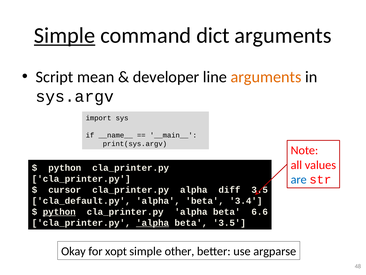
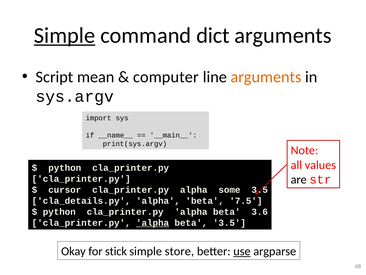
developer: developer -> computer
are colour: blue -> black
diff: diff -> some
cla_default.py: cla_default.py -> cla_details.py
3.4: 3.4 -> 7.5
python at (59, 211) underline: present -> none
6.6: 6.6 -> 3.6
xopt: xopt -> stick
other: other -> store
use underline: none -> present
